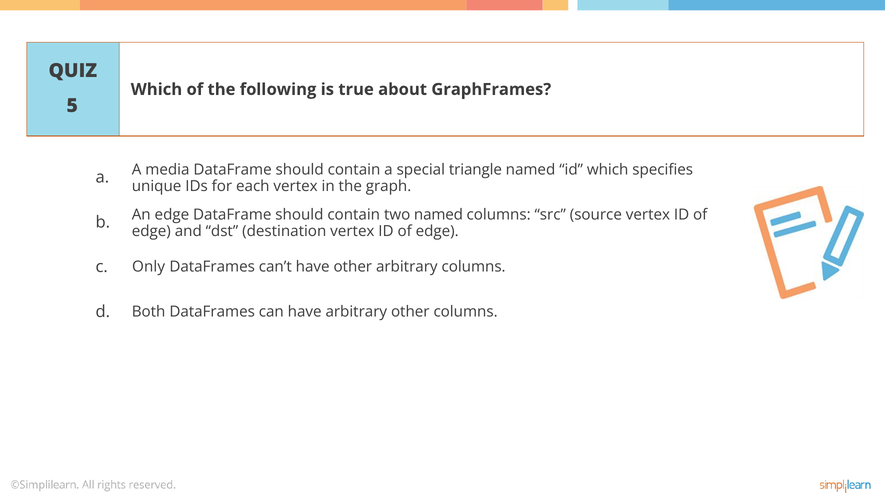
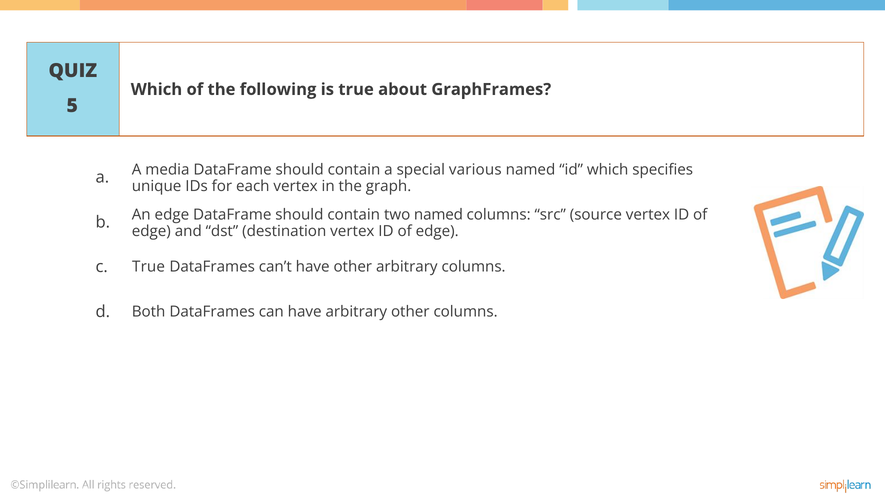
triangle: triangle -> various
Only at (149, 267): Only -> True
